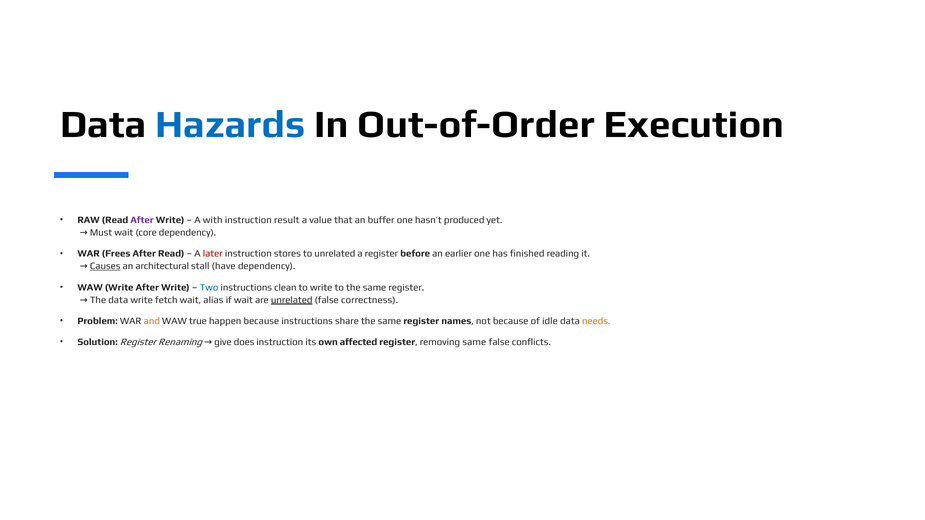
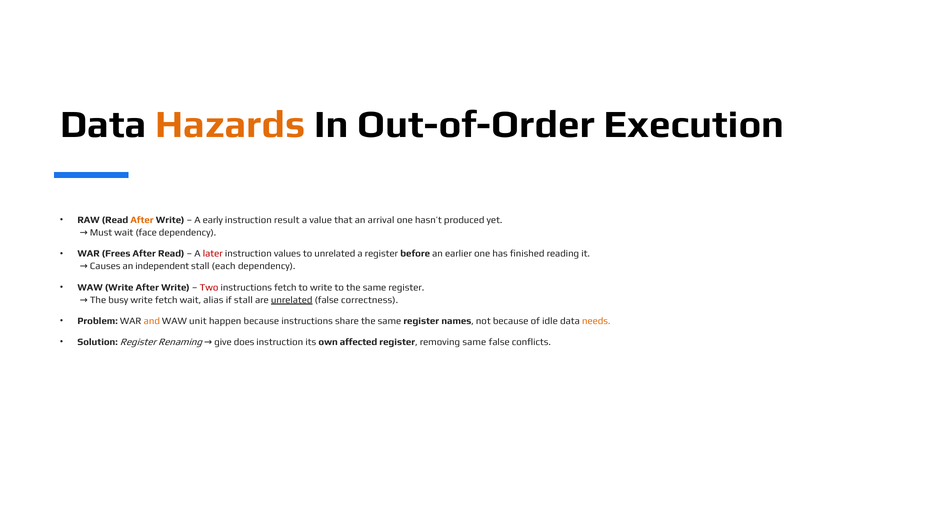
Hazards colour: blue -> orange
After at (142, 220) colour: purple -> orange
with: with -> early
buffer: buffer -> arrival
core: core -> face
stores: stores -> values
Causes underline: present -> none
architectural: architectural -> independent
have: have -> each
Two colour: blue -> red
instructions clean: clean -> fetch
The data: data -> busy
if wait: wait -> stall
true: true -> unit
